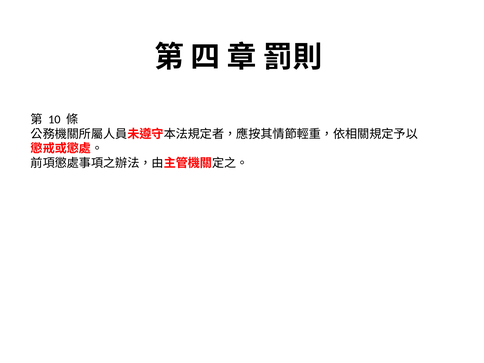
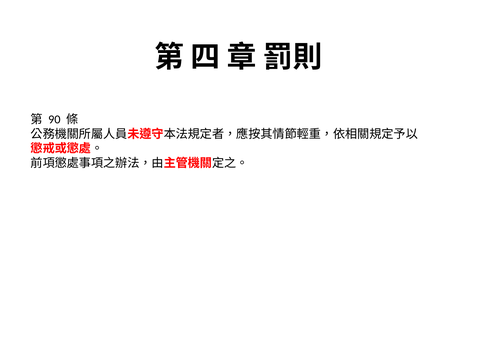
10: 10 -> 90
